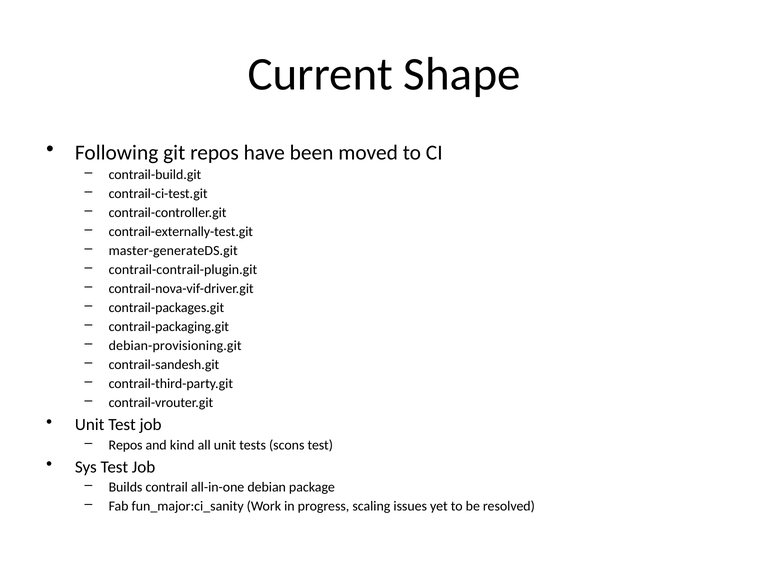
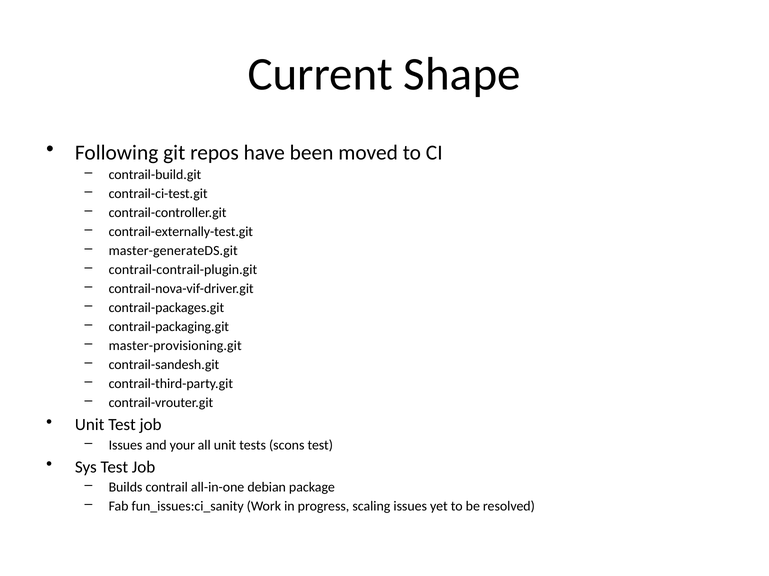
debian-provisioning.git: debian-provisioning.git -> master-provisioning.git
Repos at (126, 446): Repos -> Issues
kind: kind -> your
fun_major:ci_sanity: fun_major:ci_sanity -> fun_issues:ci_sanity
